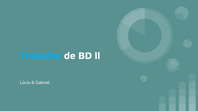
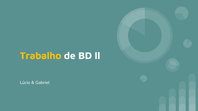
Trabalho colour: light blue -> yellow
